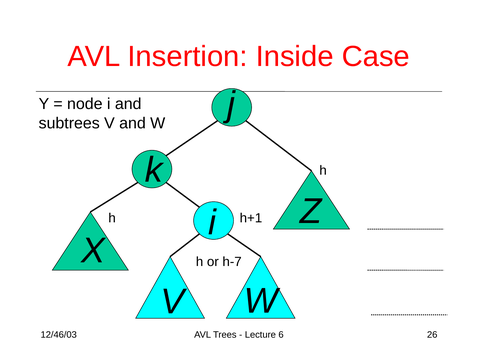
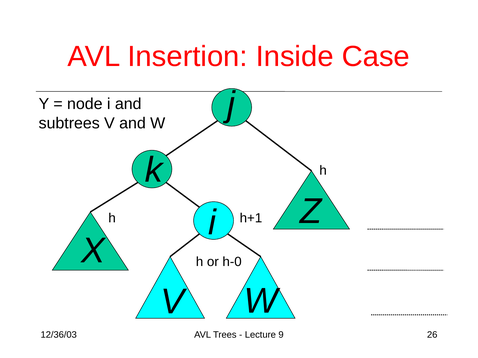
h-7: h-7 -> h-0
12/46/03: 12/46/03 -> 12/36/03
6: 6 -> 9
